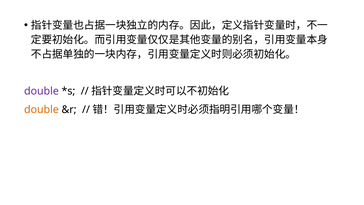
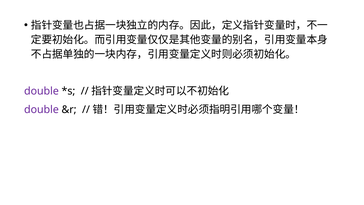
double at (41, 109) colour: orange -> purple
